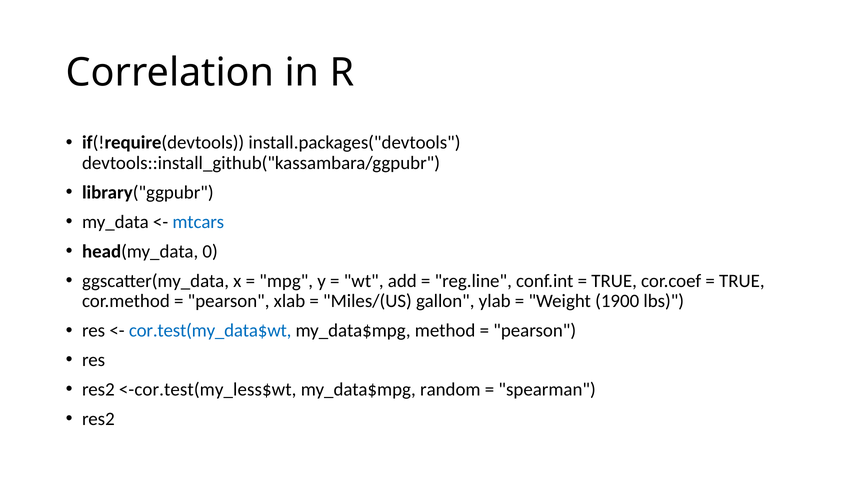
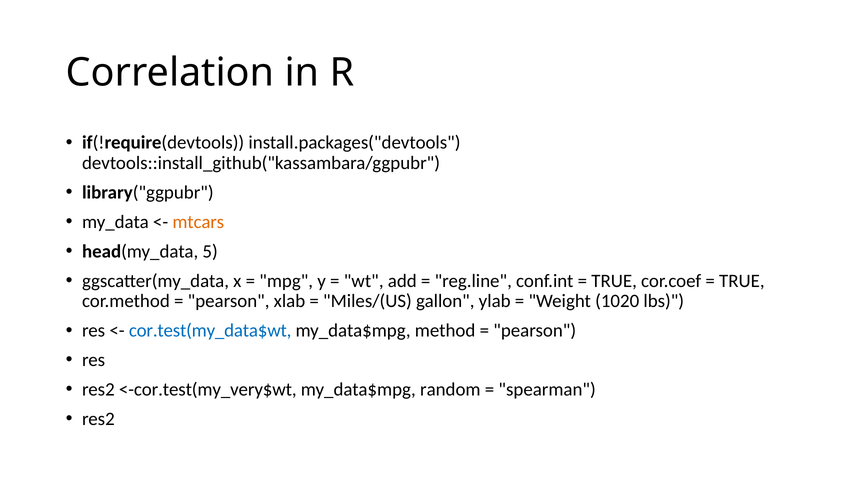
mtcars colour: blue -> orange
0: 0 -> 5
1900: 1900 -> 1020
<-cor.test(my_less$wt: <-cor.test(my_less$wt -> <-cor.test(my_very$wt
